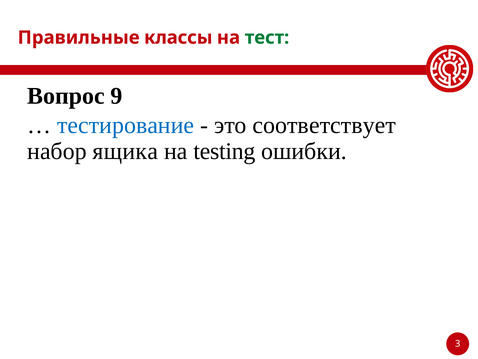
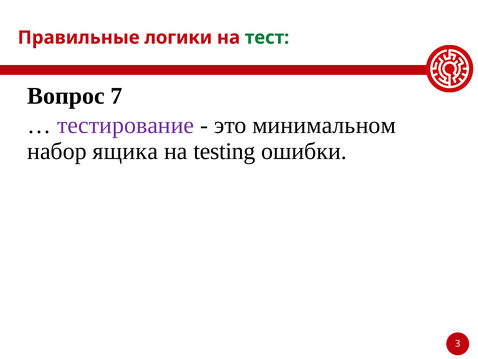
классы: классы -> логики
9: 9 -> 7
тестирование colour: blue -> purple
соответствует: соответствует -> минимальном
